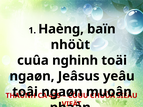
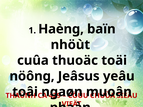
nghinh: nghinh -> thuoäc
ngaøn at (32, 76): ngaøn -> nöông
